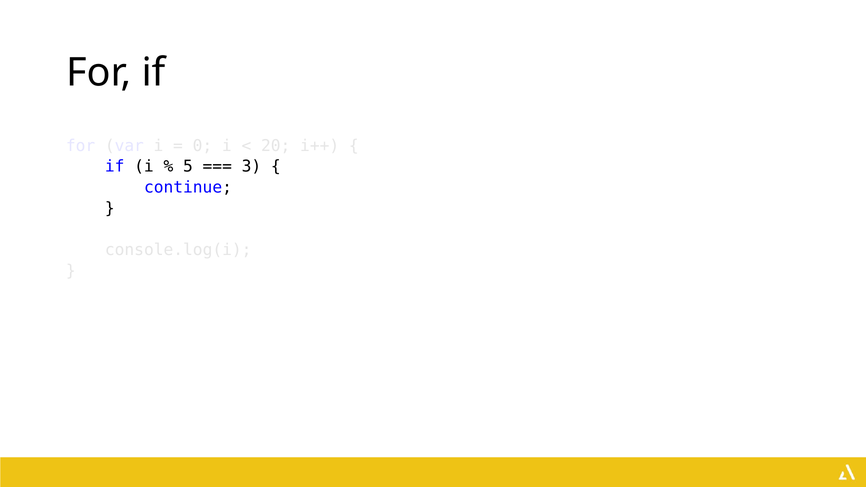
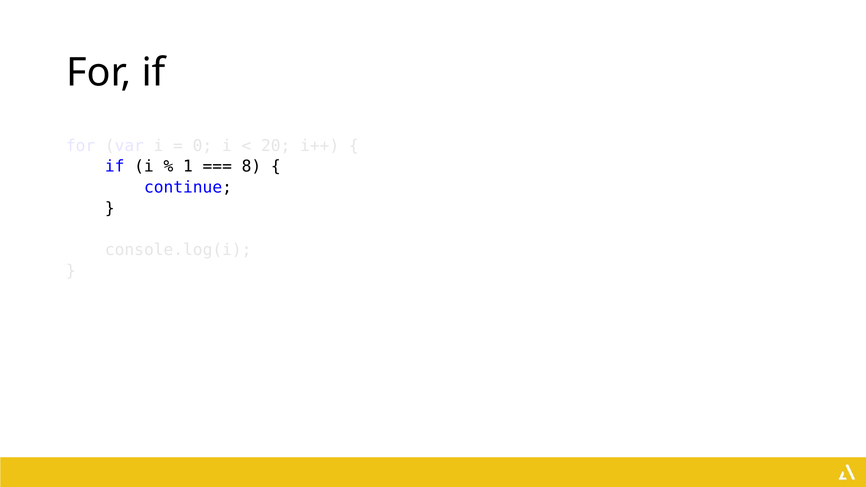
5: 5 -> 1
3: 3 -> 8
